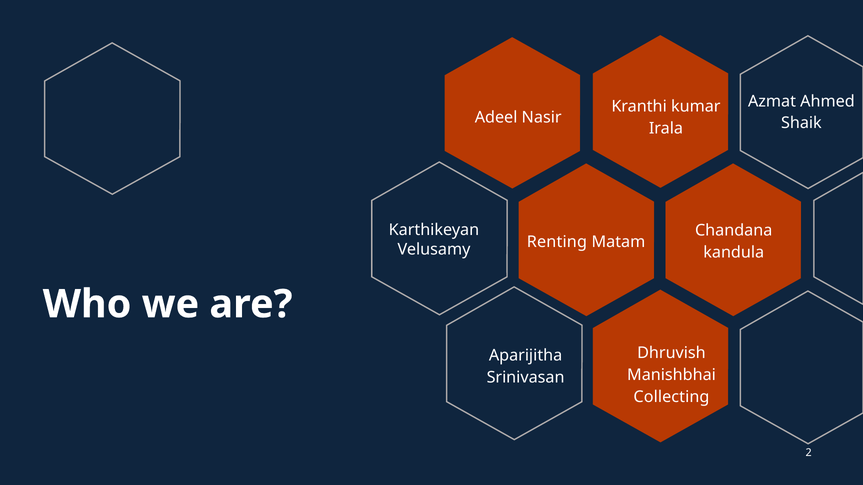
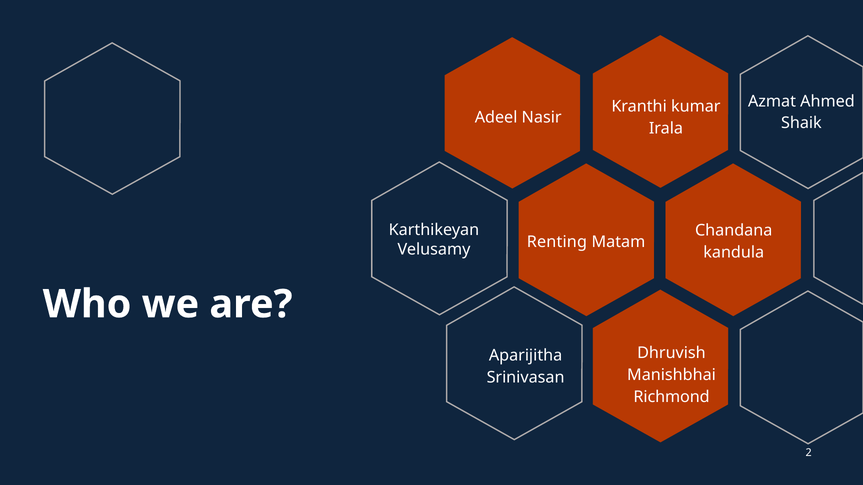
Collecting: Collecting -> Richmond
